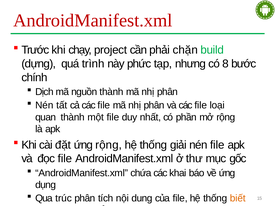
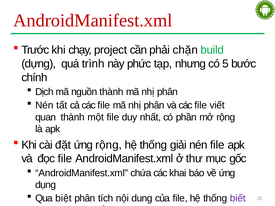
8: 8 -> 5
loại: loại -> viết
trúc: trúc -> biệt
biết colour: orange -> purple
